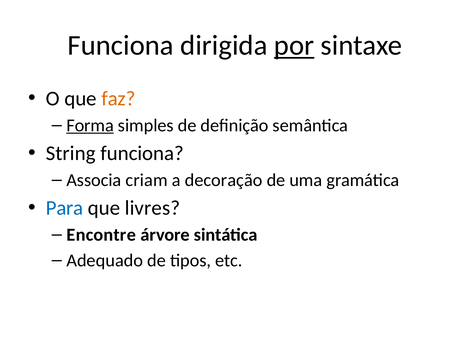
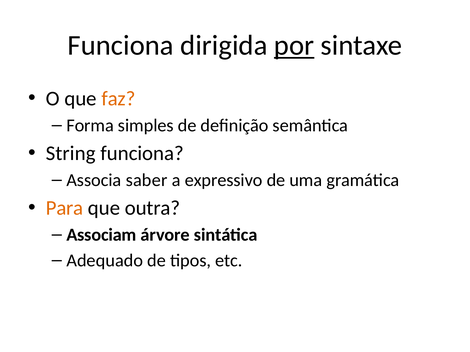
Forma underline: present -> none
criam: criam -> saber
decoração: decoração -> expressivo
Para colour: blue -> orange
livres: livres -> outra
Encontre: Encontre -> Associam
